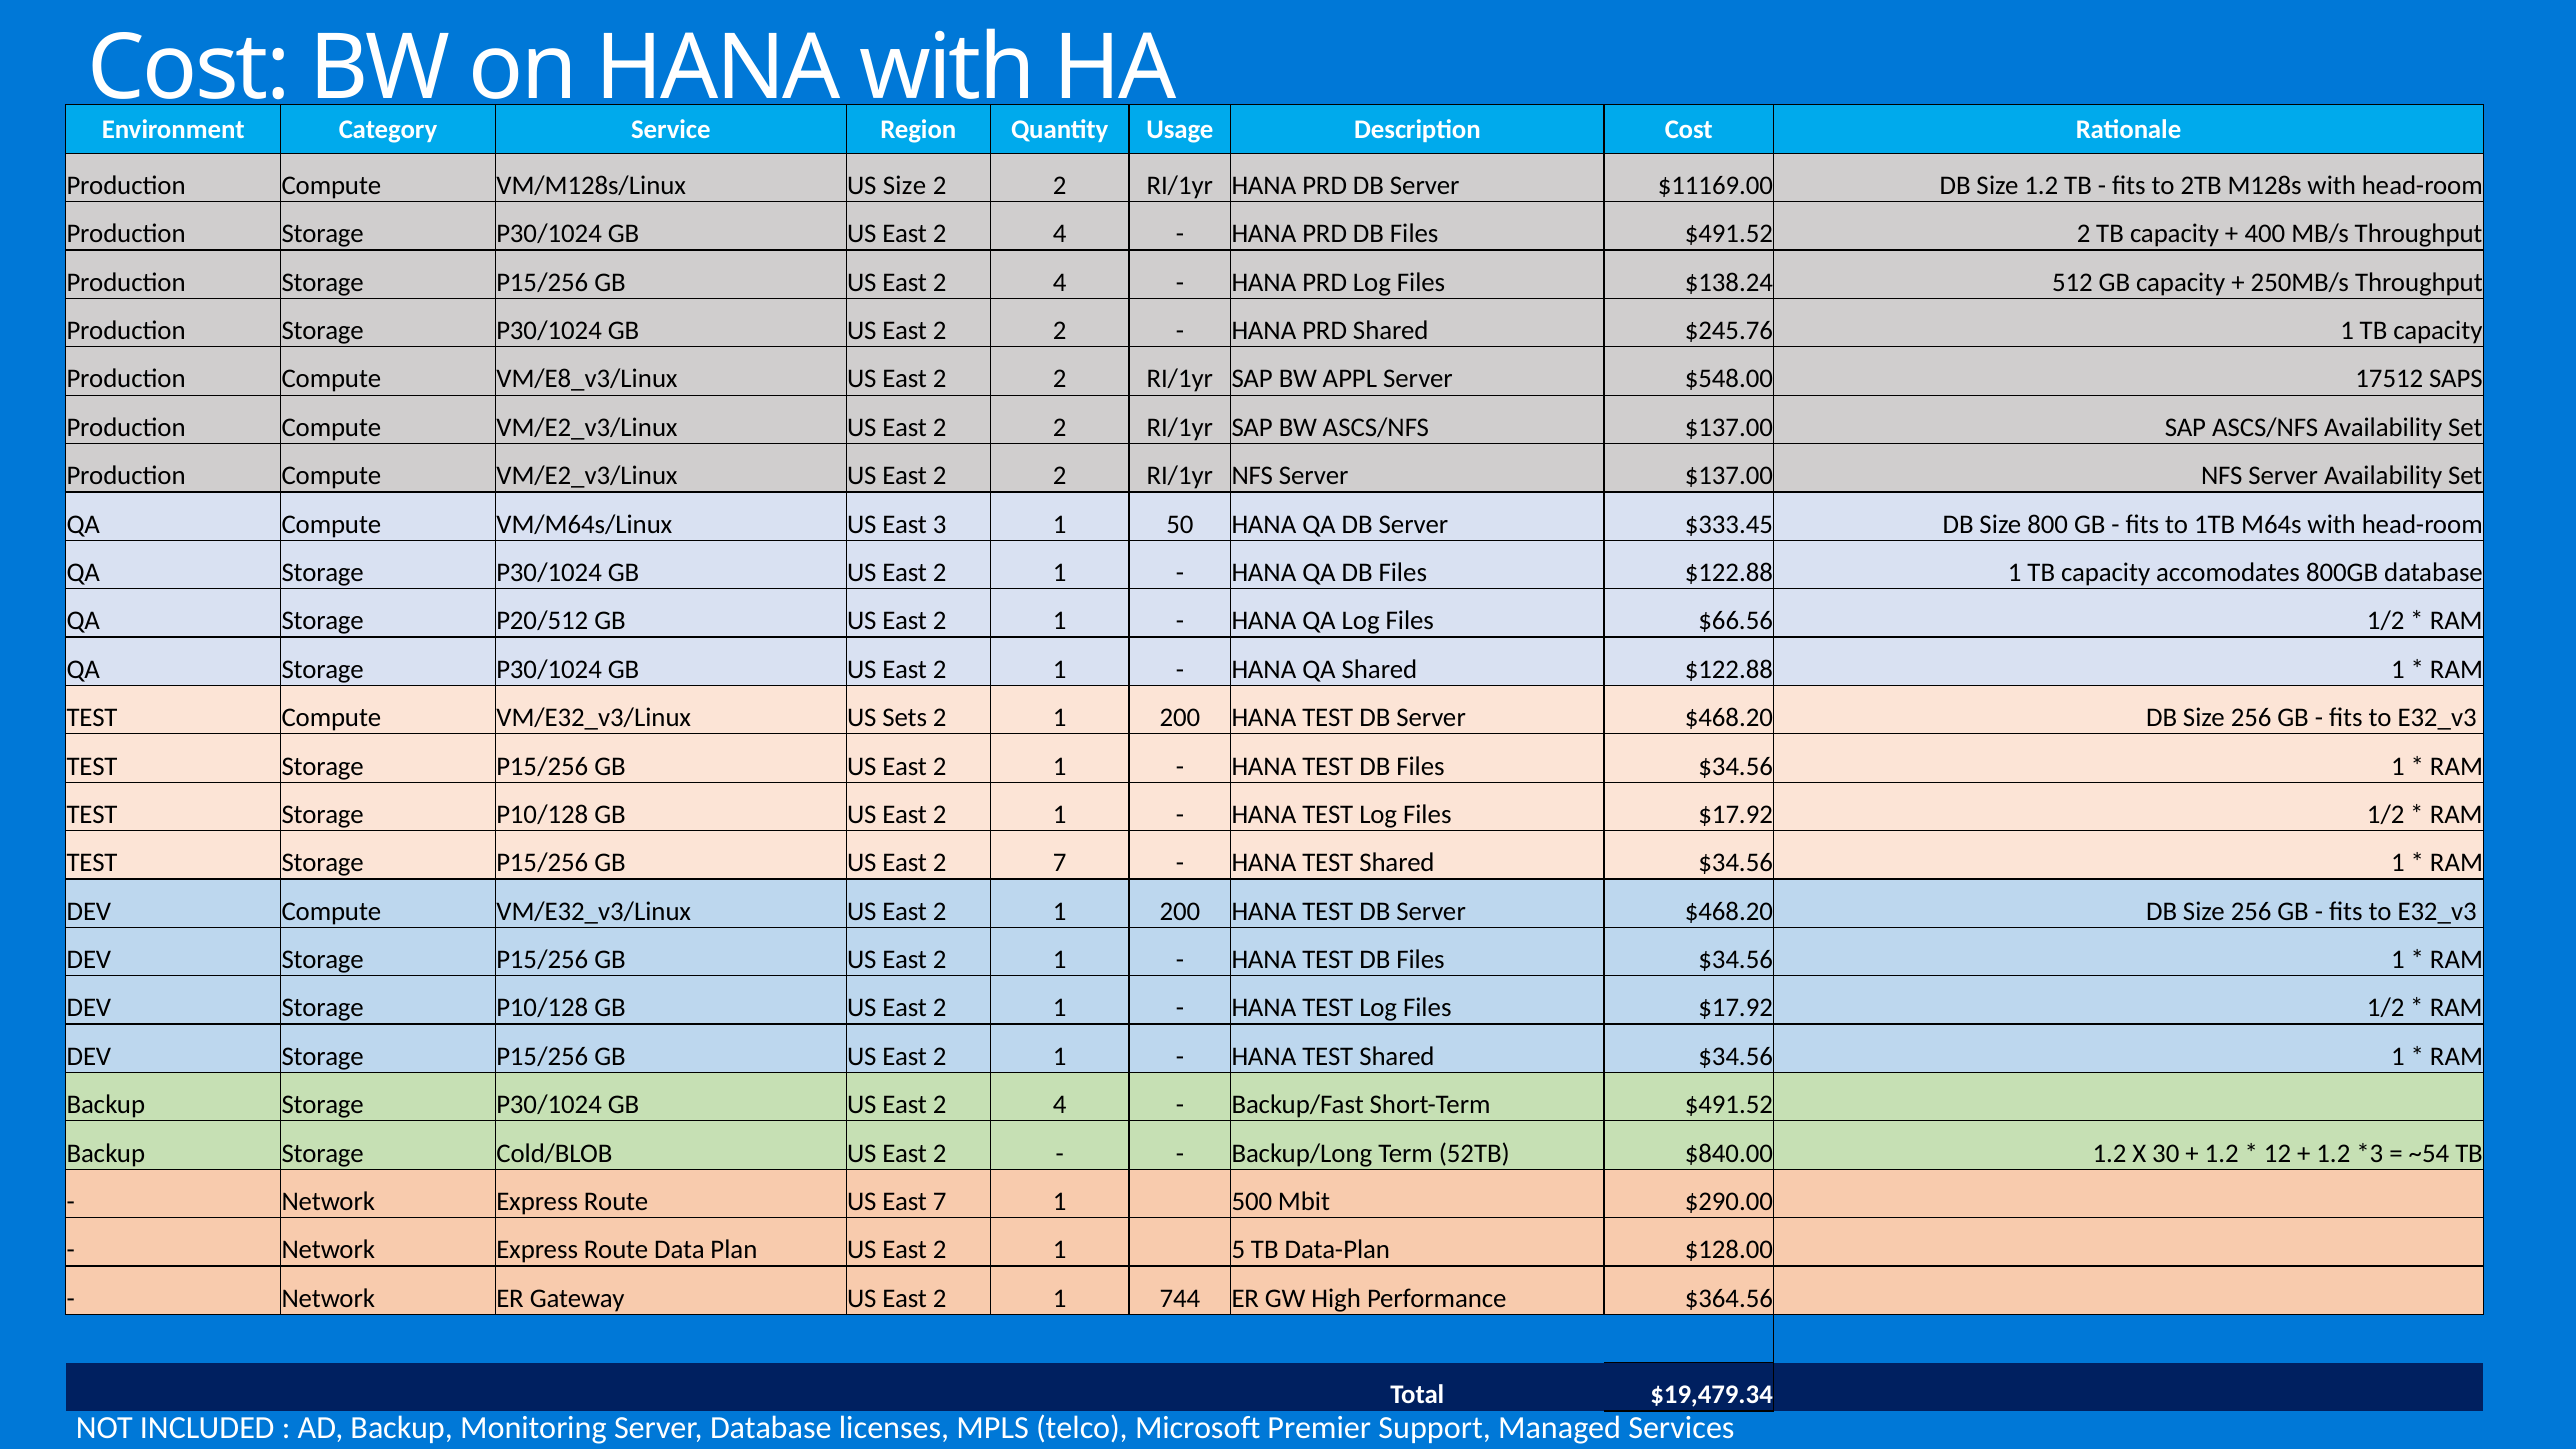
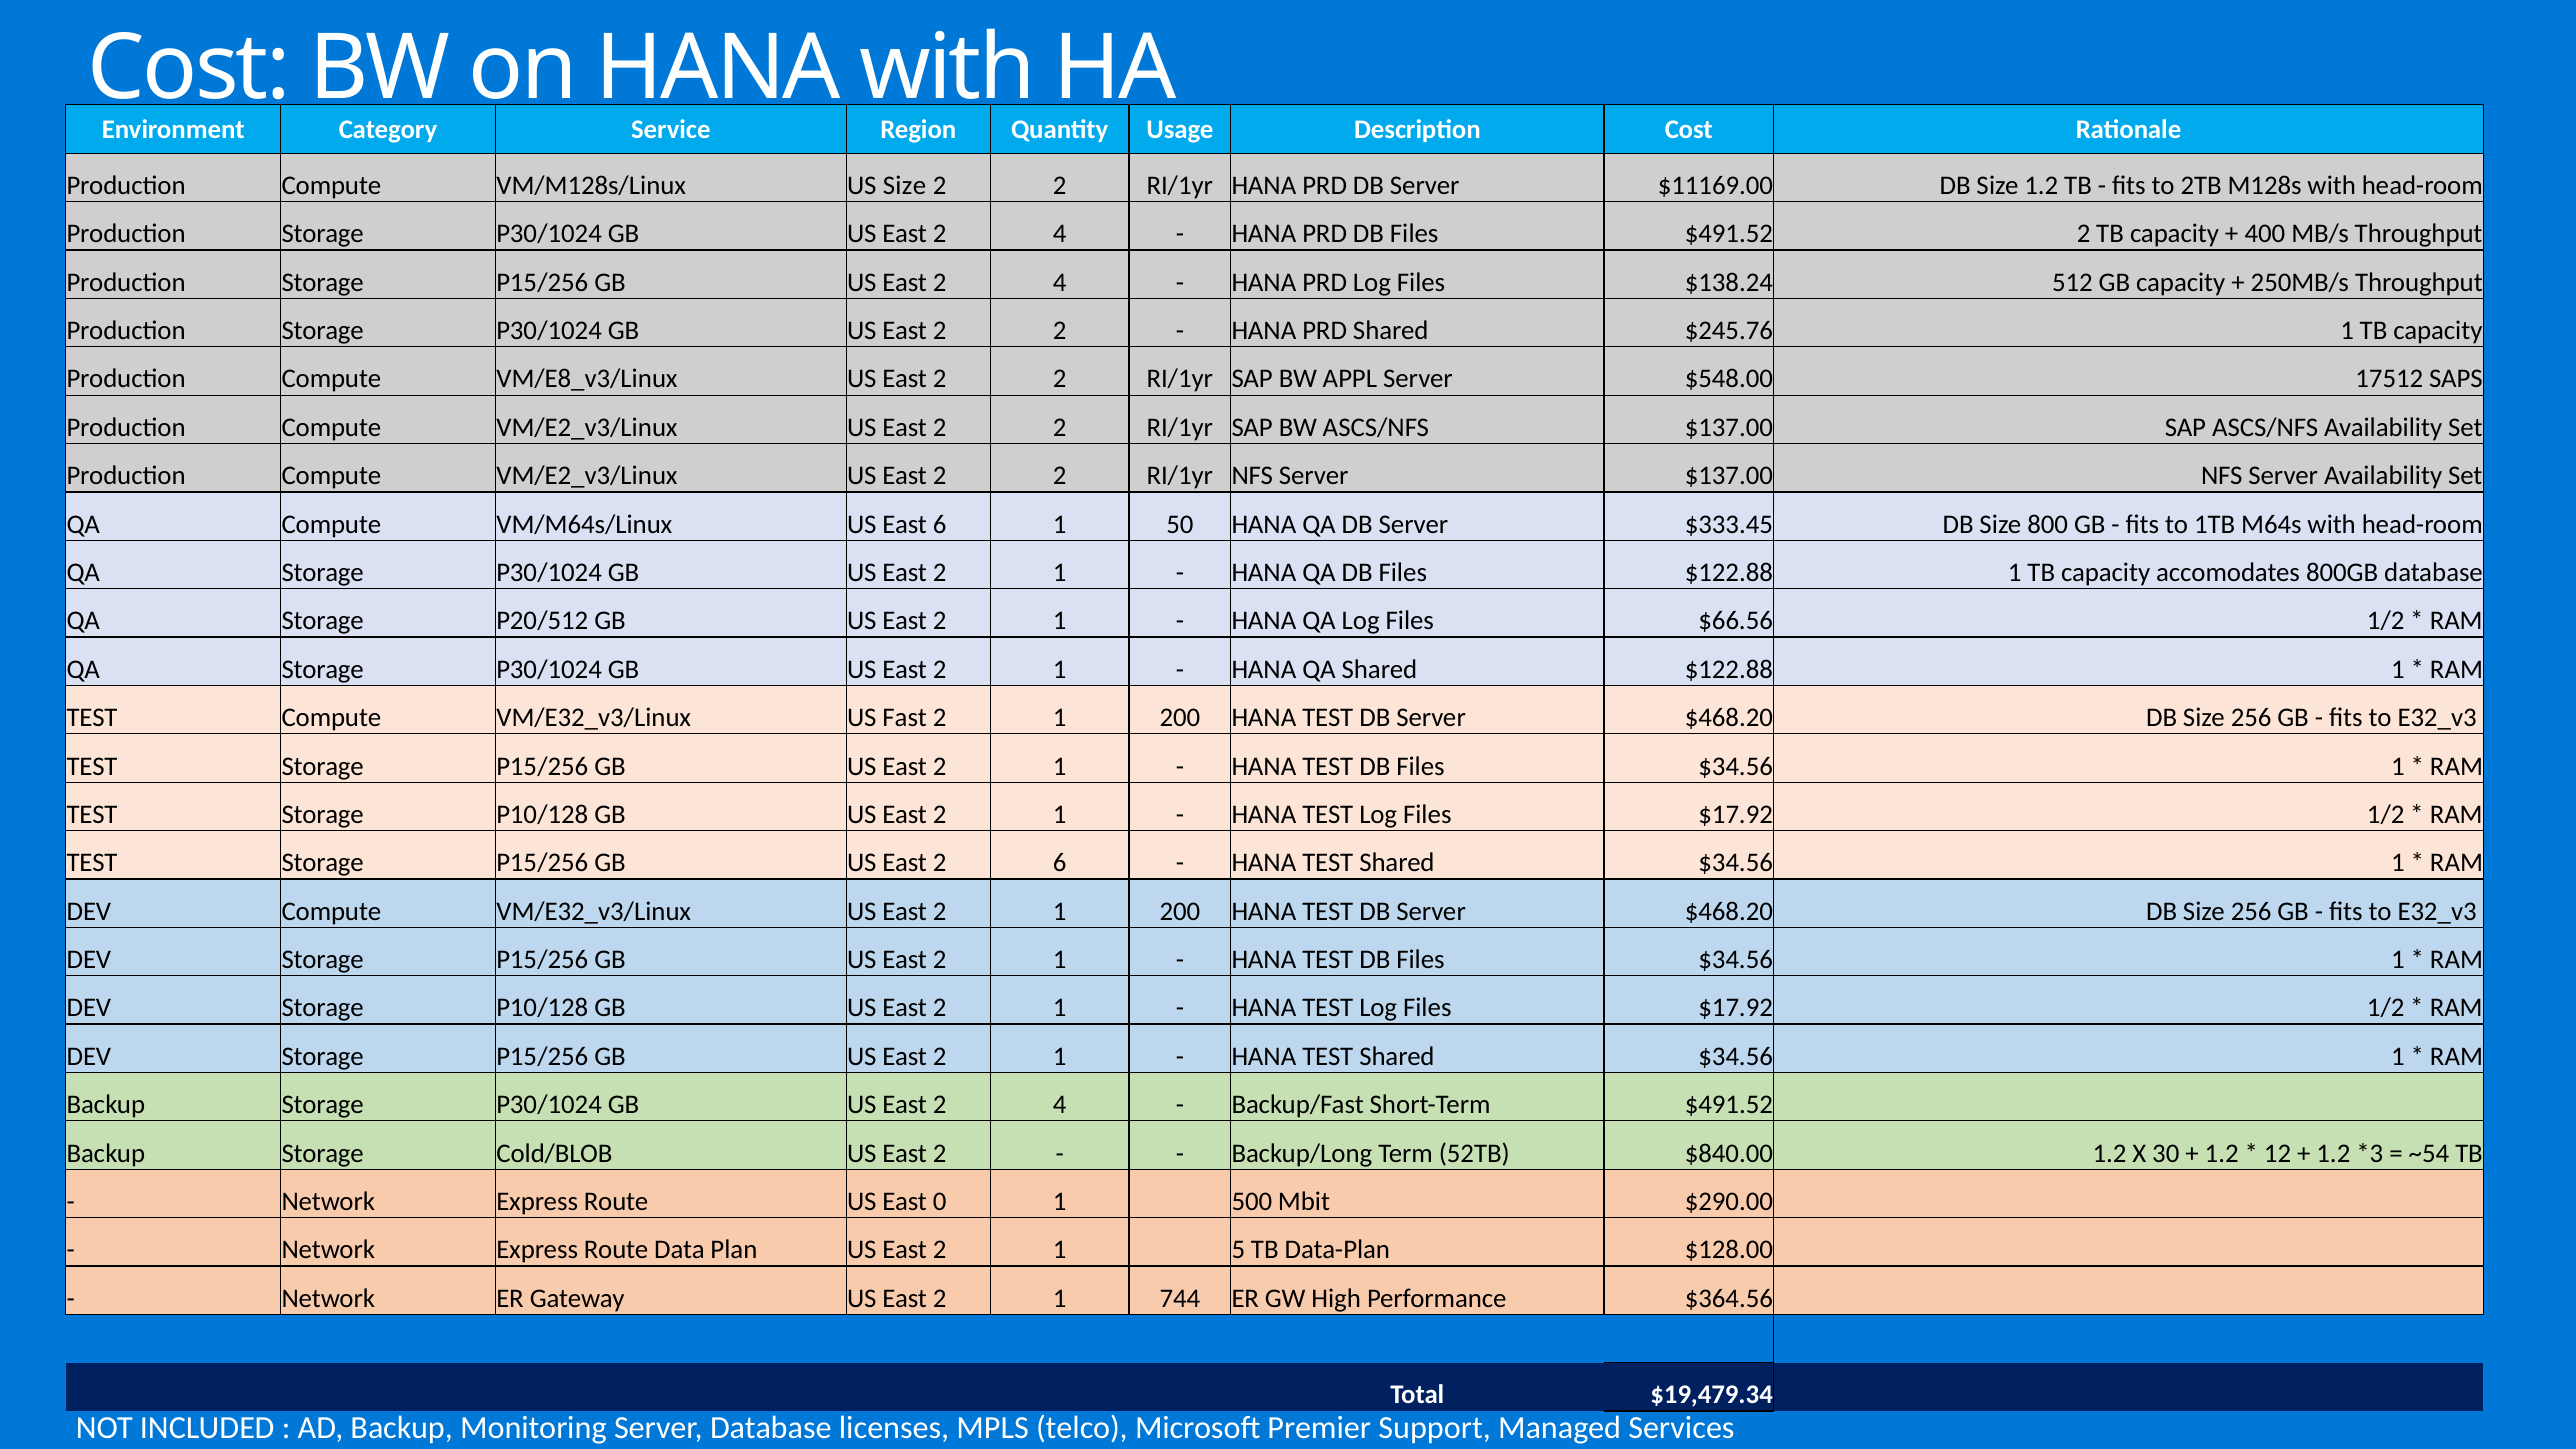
East 3: 3 -> 6
Sets: Sets -> Fast
2 7: 7 -> 6
East 7: 7 -> 0
